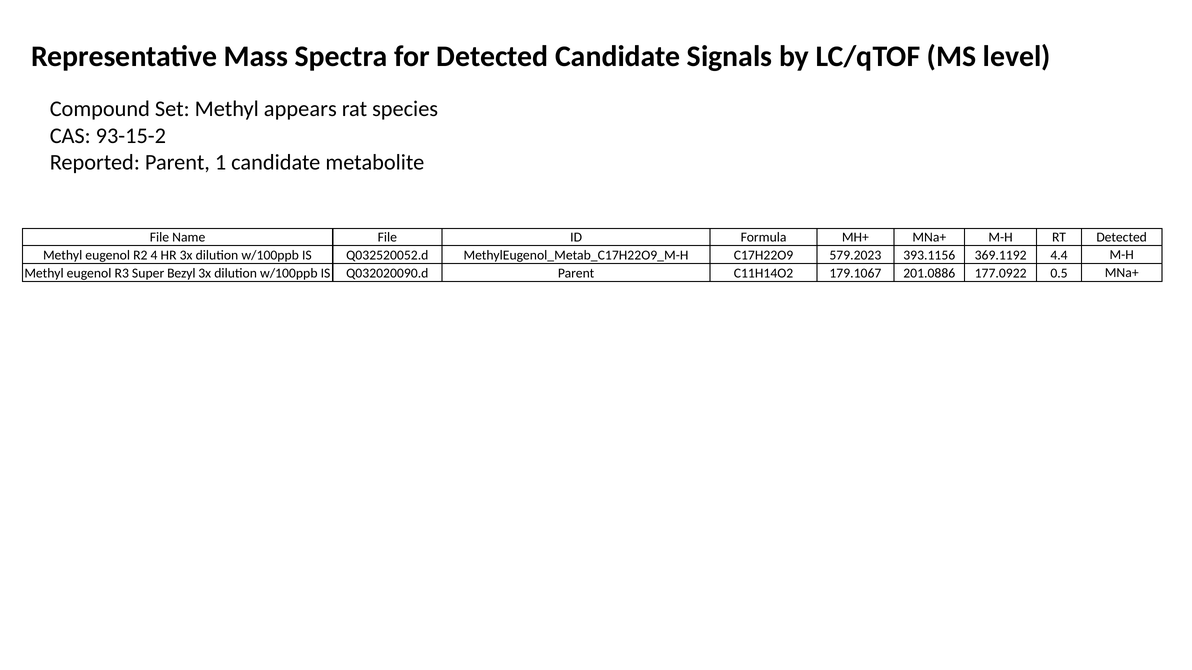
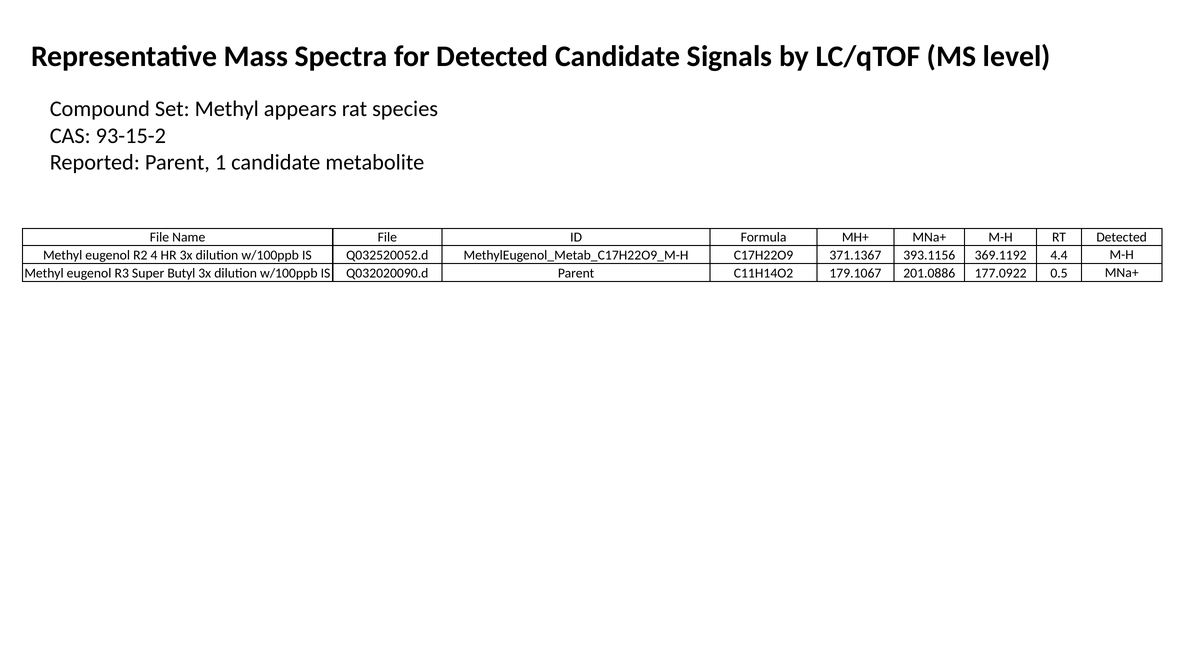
579.2023: 579.2023 -> 371.1367
Bezyl: Bezyl -> Butyl
